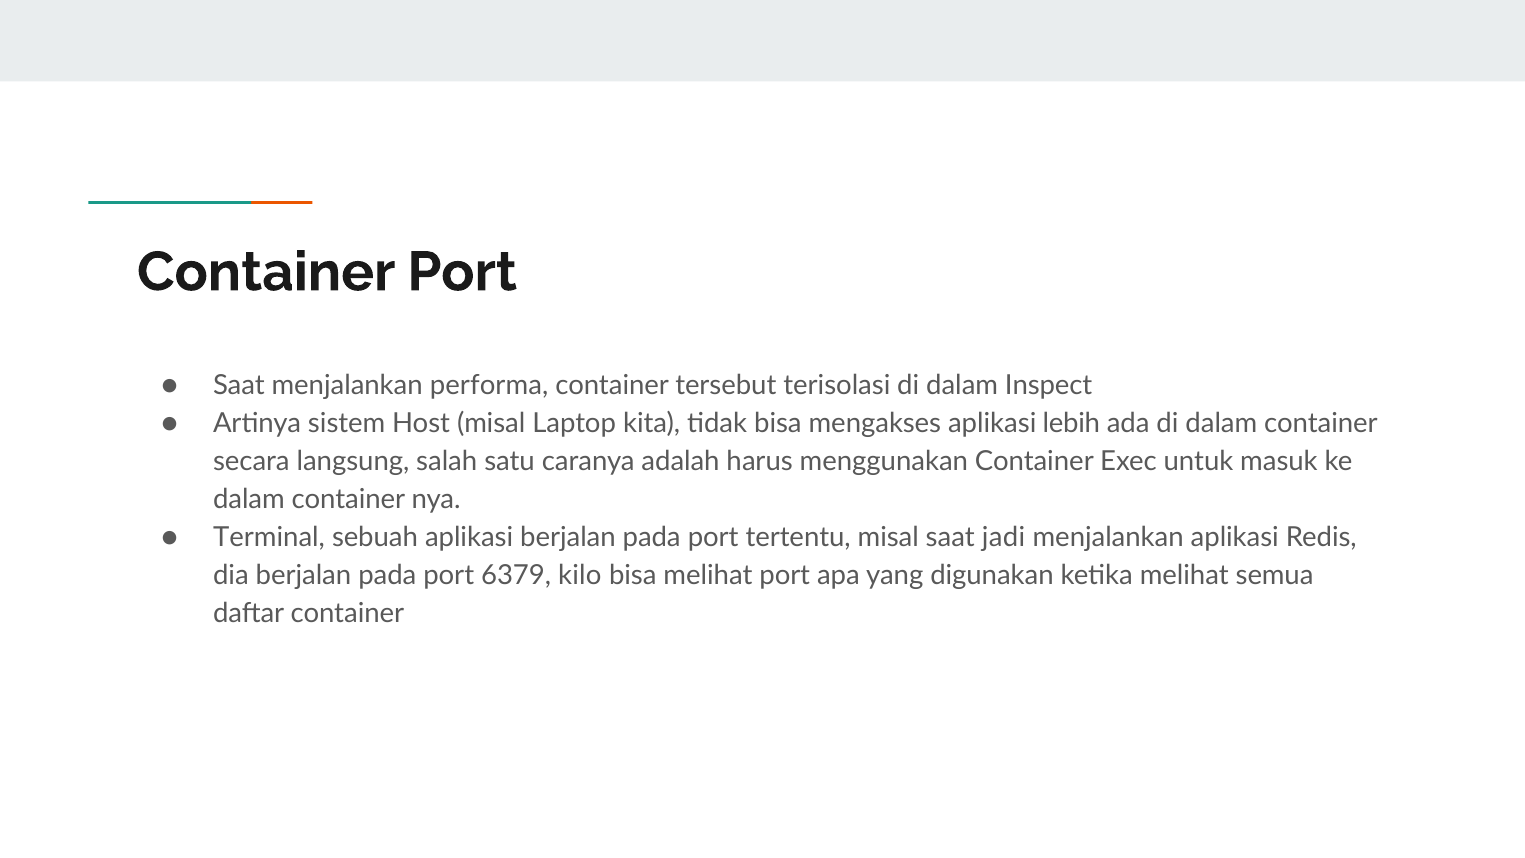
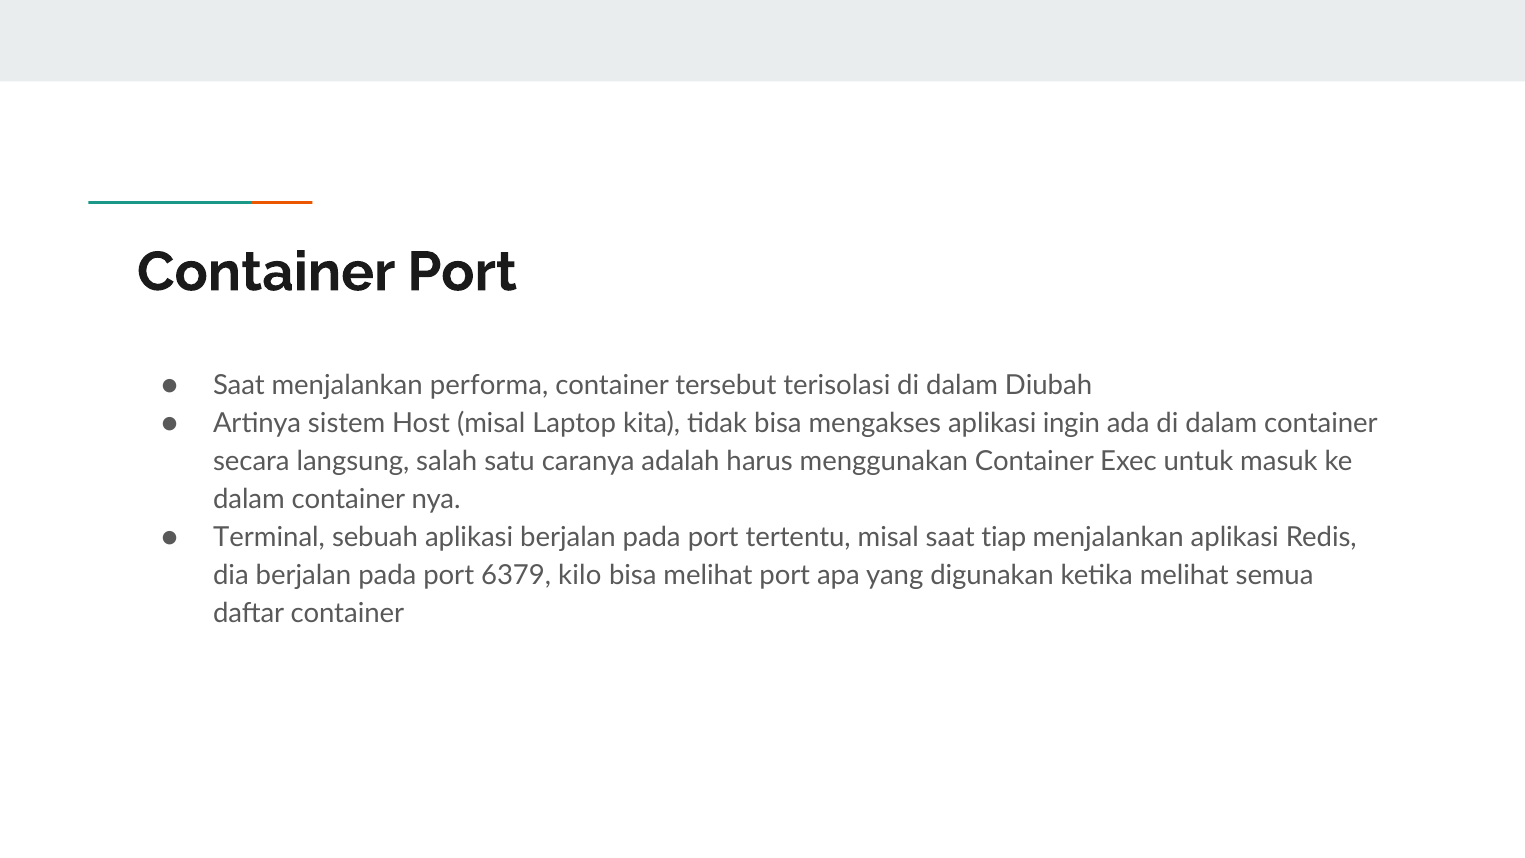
Inspect: Inspect -> Diubah
lebih: lebih -> ingin
jadi: jadi -> tiap
